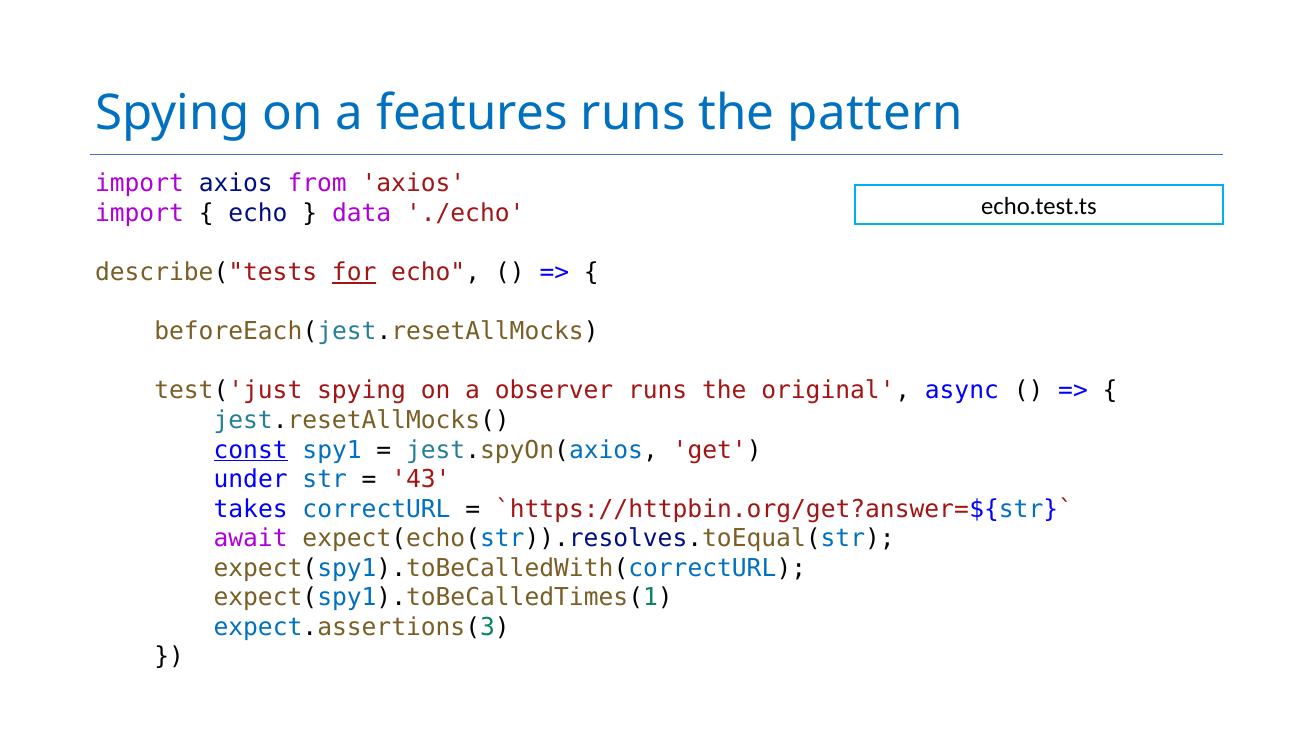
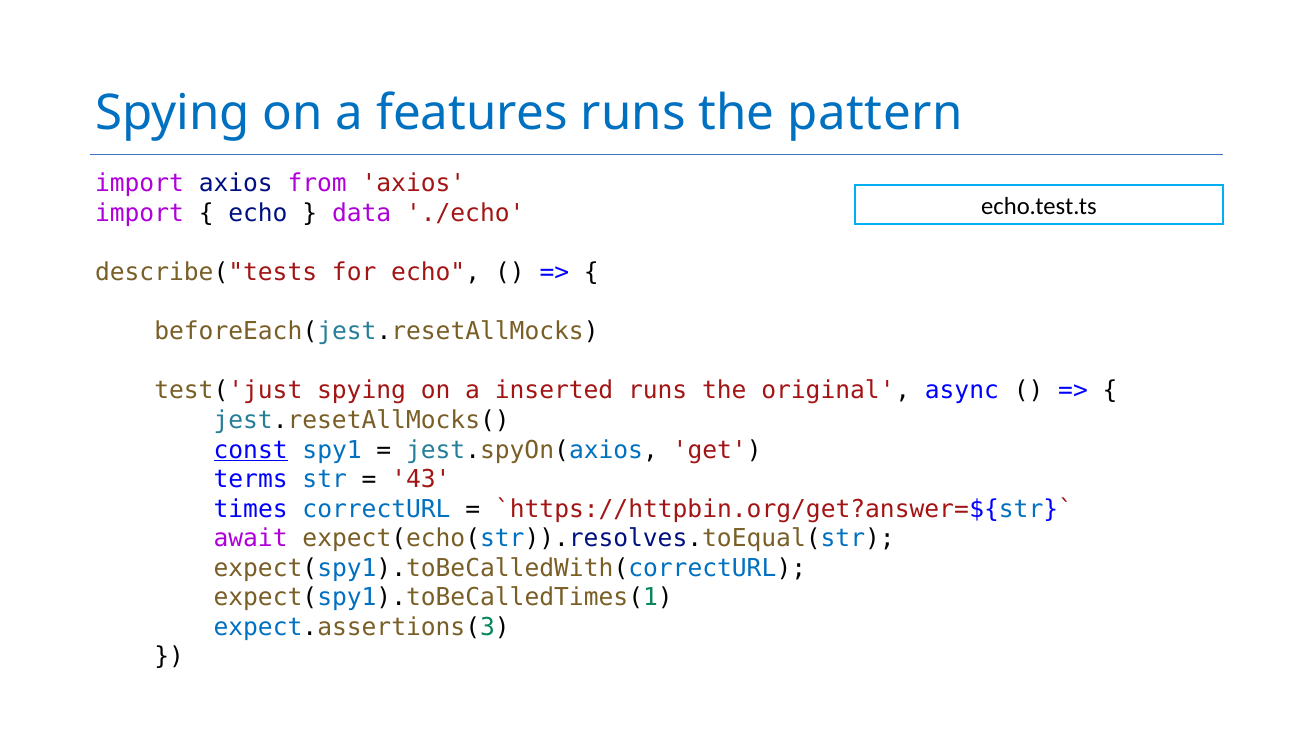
for underline: present -> none
observer: observer -> inserted
under: under -> terms
takes: takes -> times
